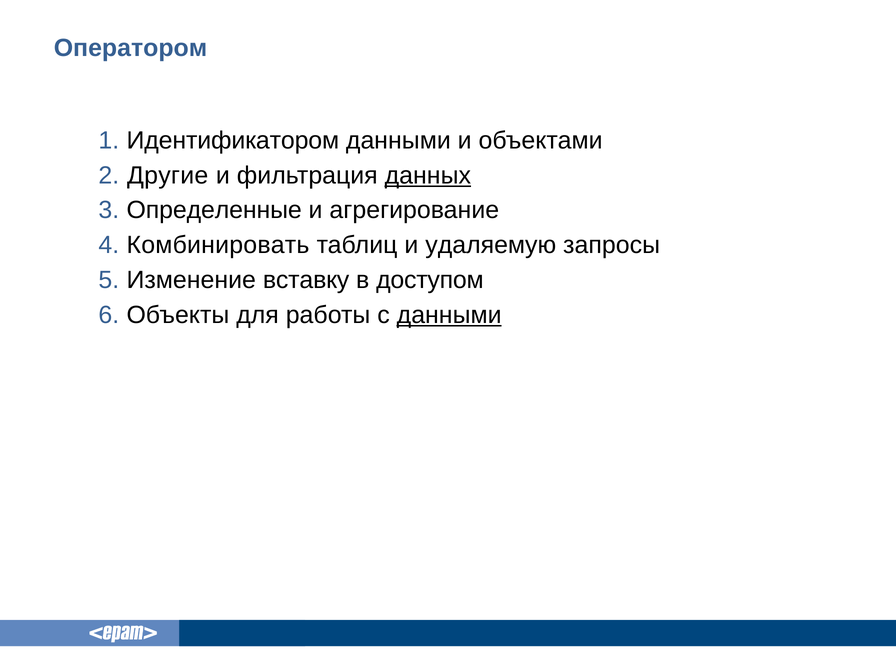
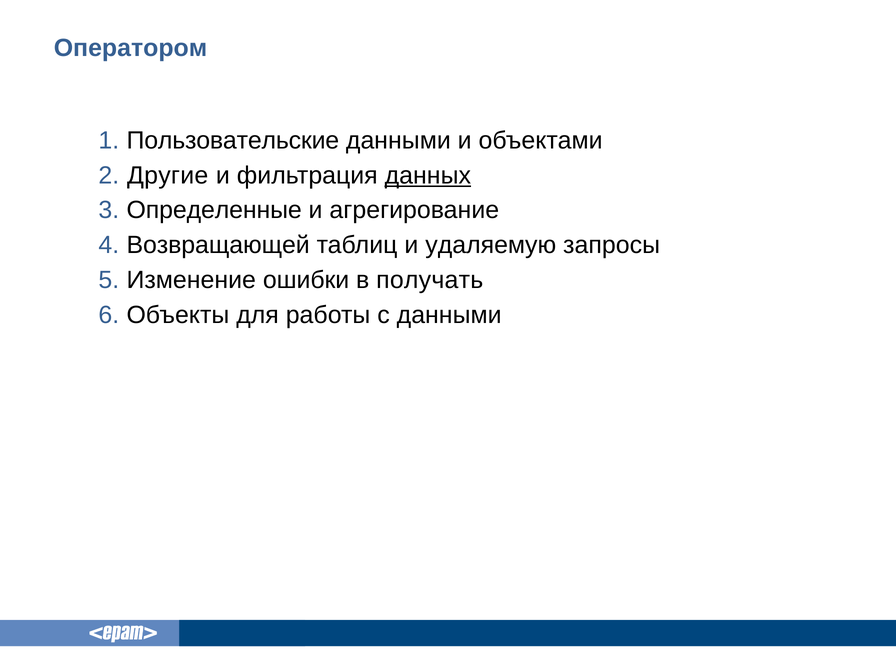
Идентификатором: Идентификатором -> Пользовательские
Комбинировать: Комбинировать -> Возвращающей
вставку: вставку -> ошибки
доступом: доступом -> получать
данными at (449, 315) underline: present -> none
